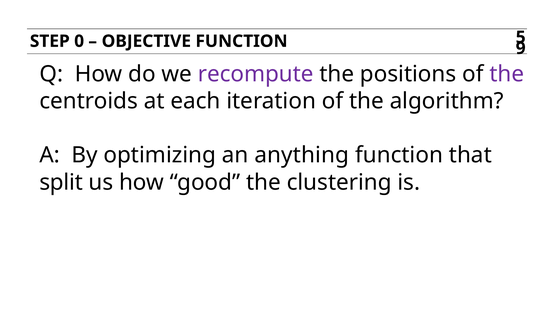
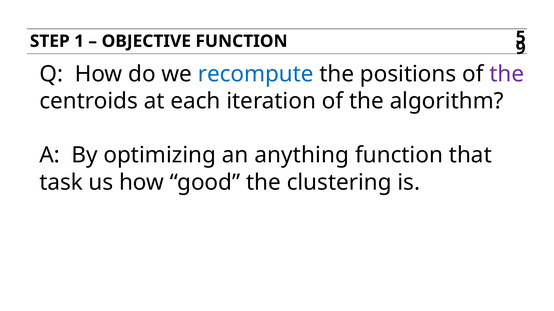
0: 0 -> 1
recompute colour: purple -> blue
split: split -> task
